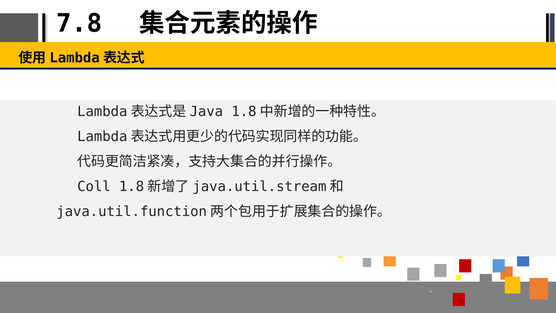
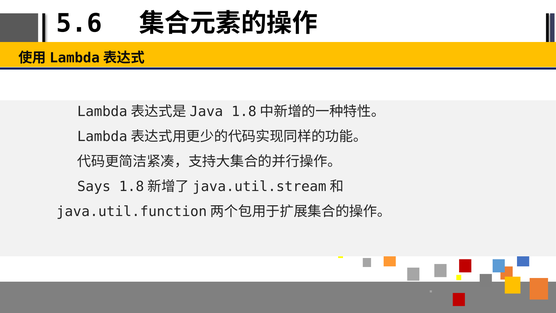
7.8: 7.8 -> 5.6
Coll: Coll -> Says
